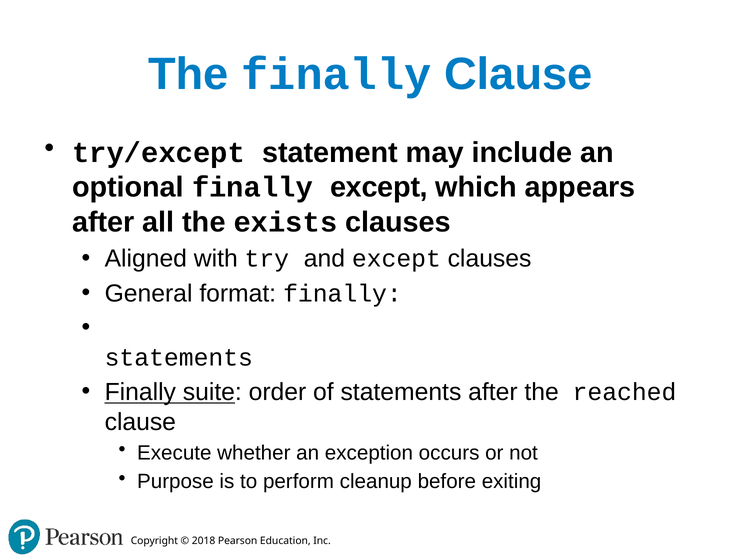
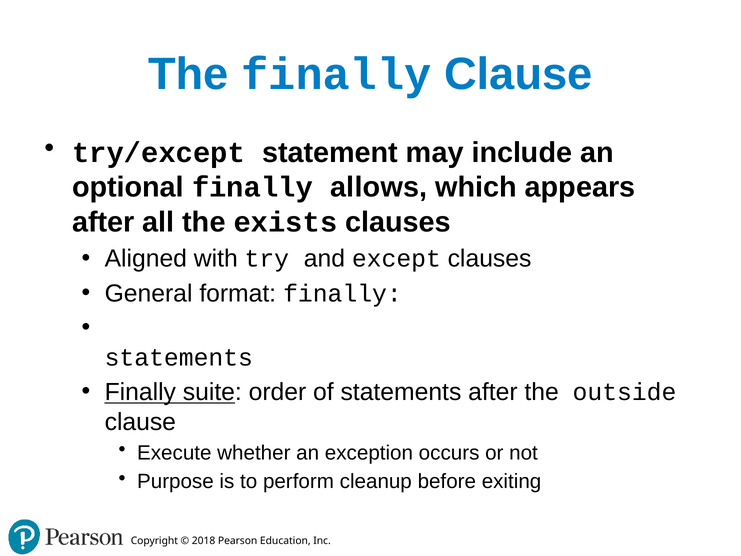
finally except: except -> allows
reached: reached -> outside
